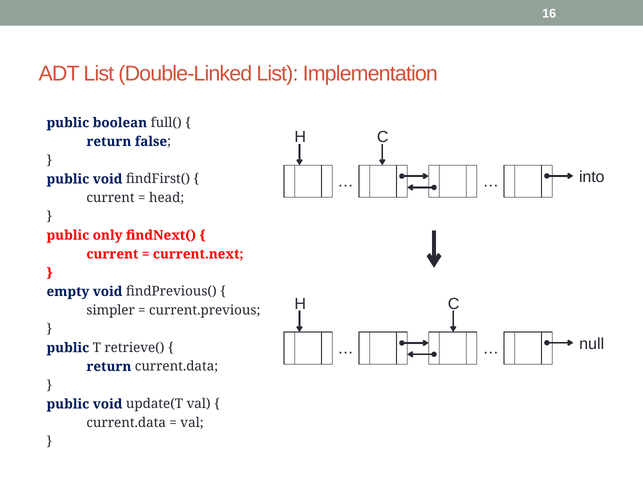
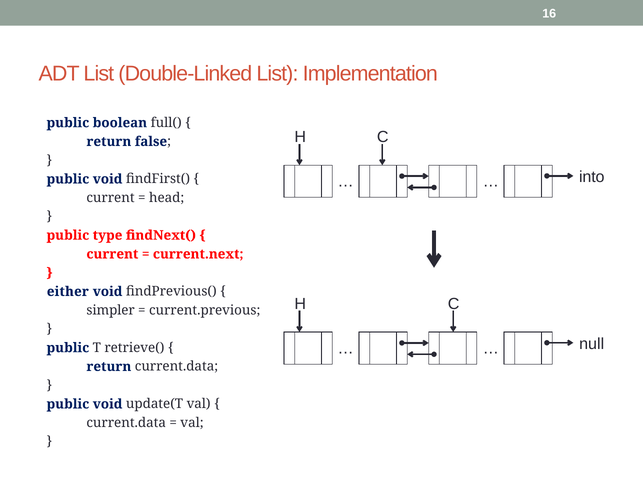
only: only -> type
empty: empty -> either
